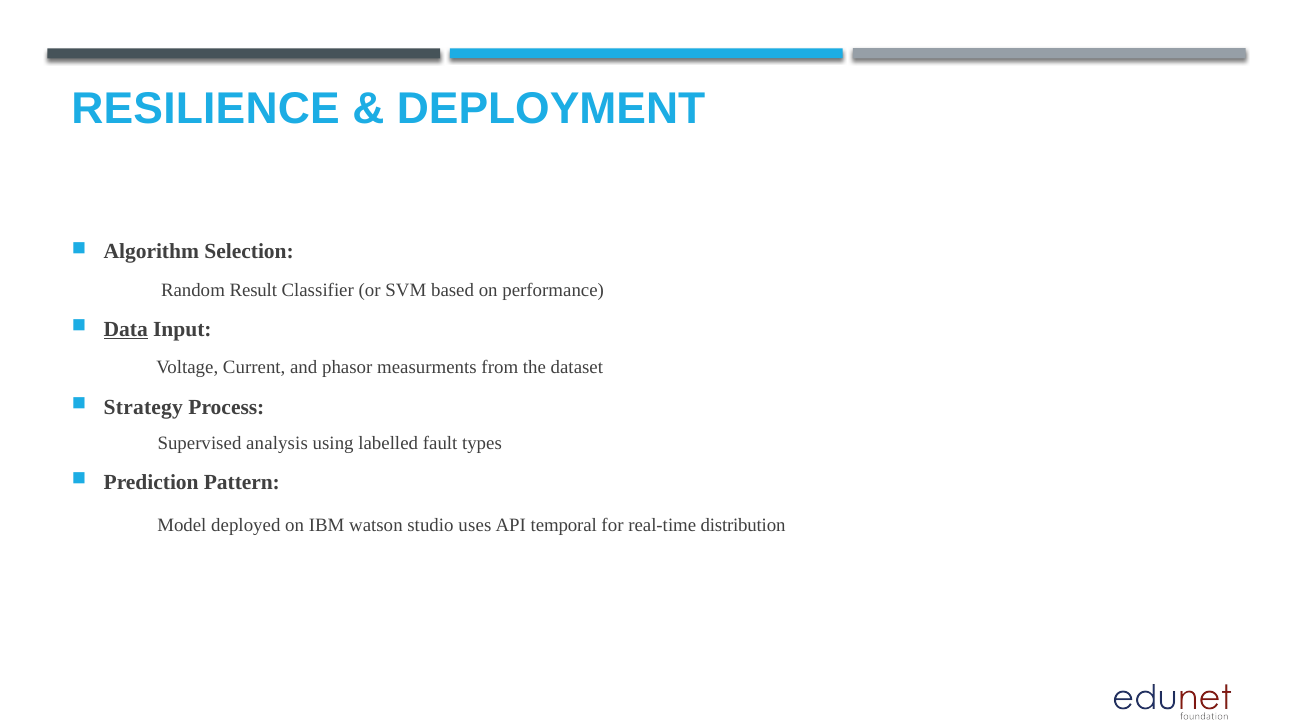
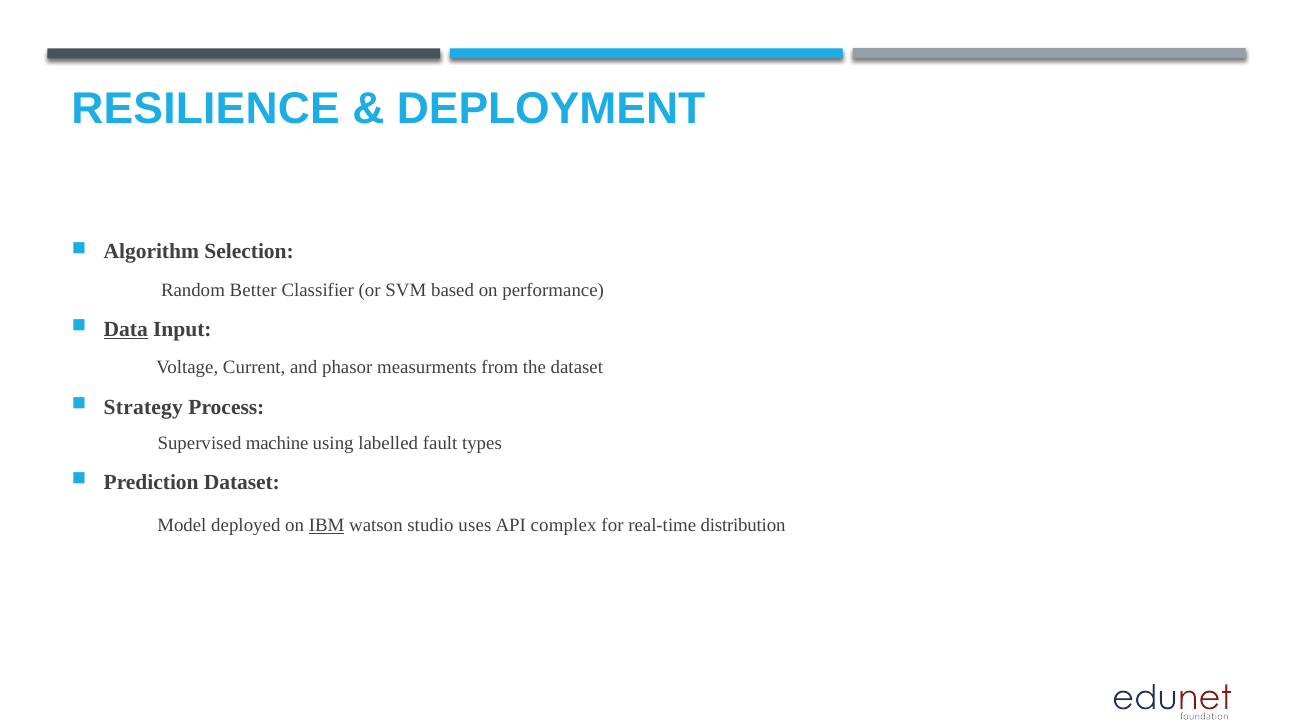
Result: Result -> Better
analysis: analysis -> machine
Prediction Pattern: Pattern -> Dataset
IBM underline: none -> present
temporal: temporal -> complex
